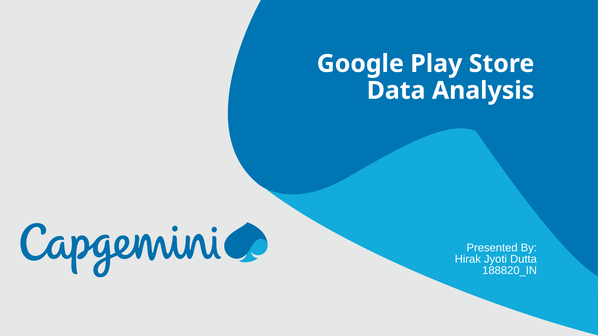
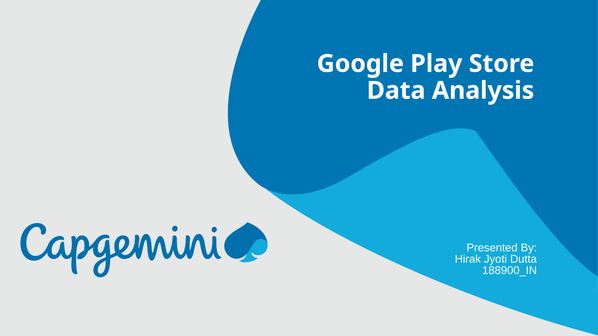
188820_IN: 188820_IN -> 188900_IN
